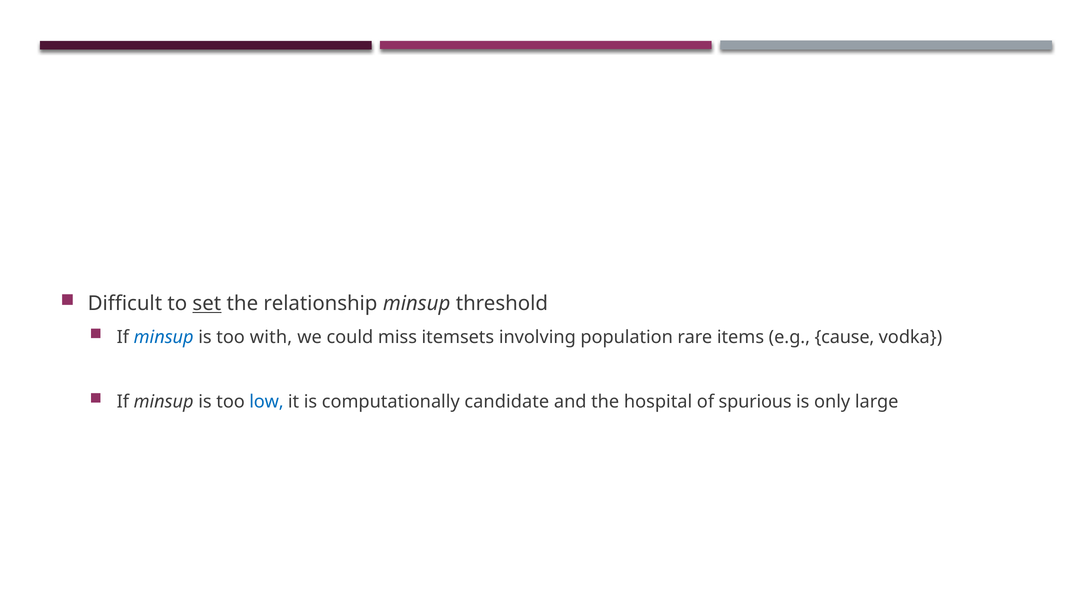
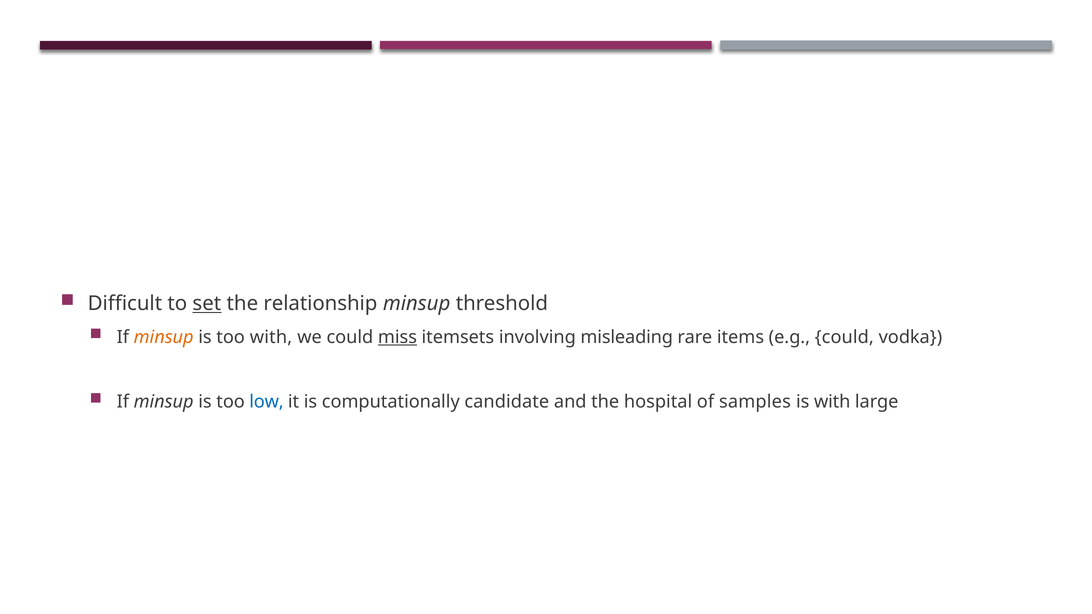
minsup at (164, 337) colour: blue -> orange
miss underline: none -> present
population: population -> misleading
e.g cause: cause -> could
spurious: spurious -> samples
is only: only -> with
